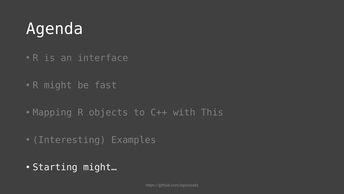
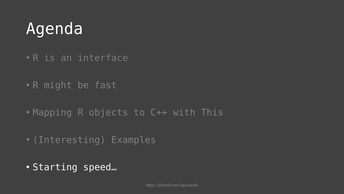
might…: might… -> speed…
